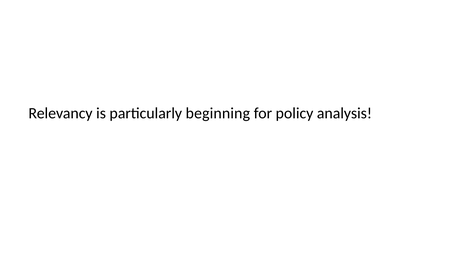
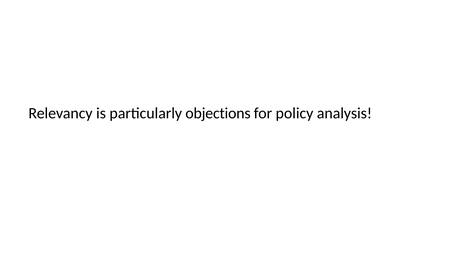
beginning: beginning -> objections
